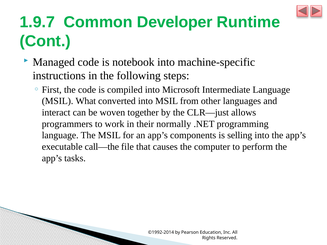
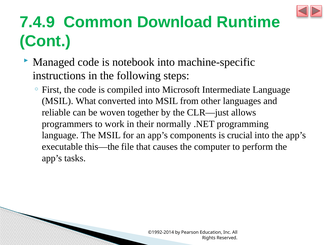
1.9.7: 1.9.7 -> 7.4.9
Developer: Developer -> Download
interact: interact -> reliable
selling: selling -> crucial
call—the: call—the -> this—the
